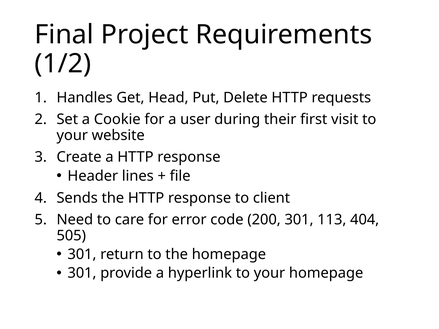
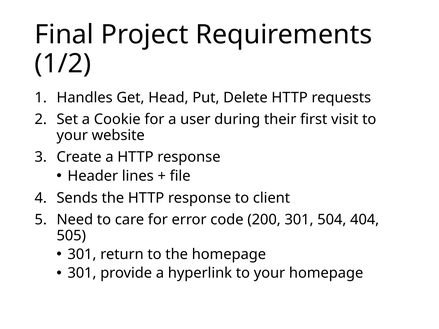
113: 113 -> 504
